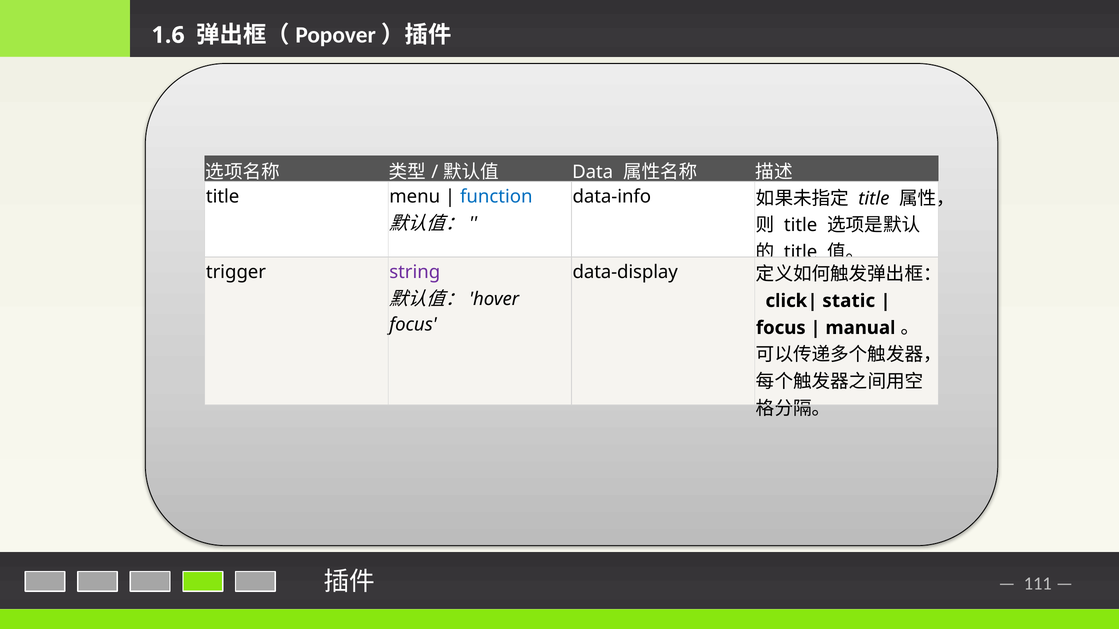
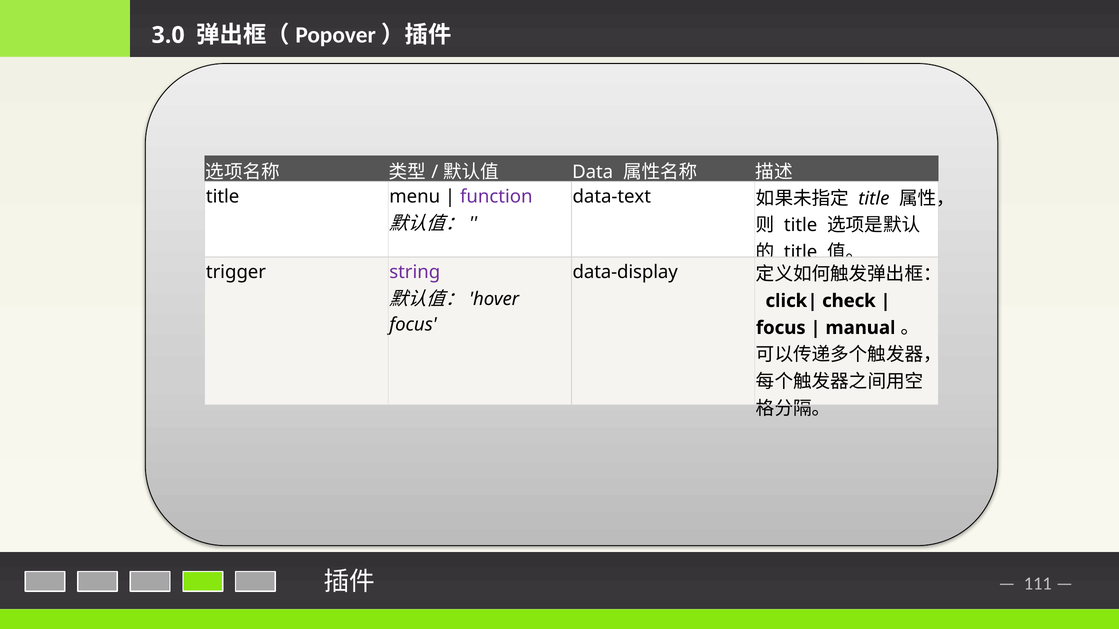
1.6: 1.6 -> 3.0
function colour: blue -> purple
data-info: data-info -> data-text
static: static -> check
